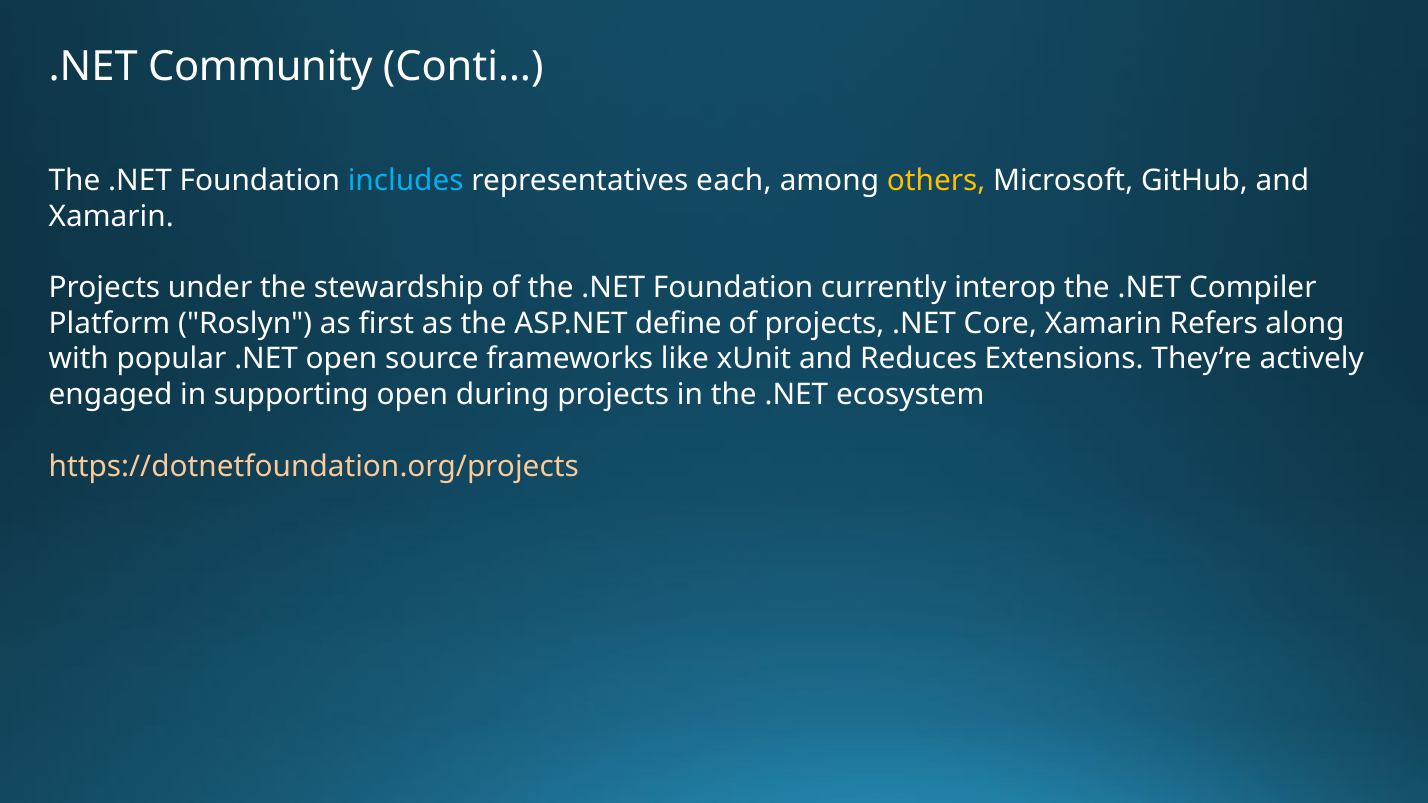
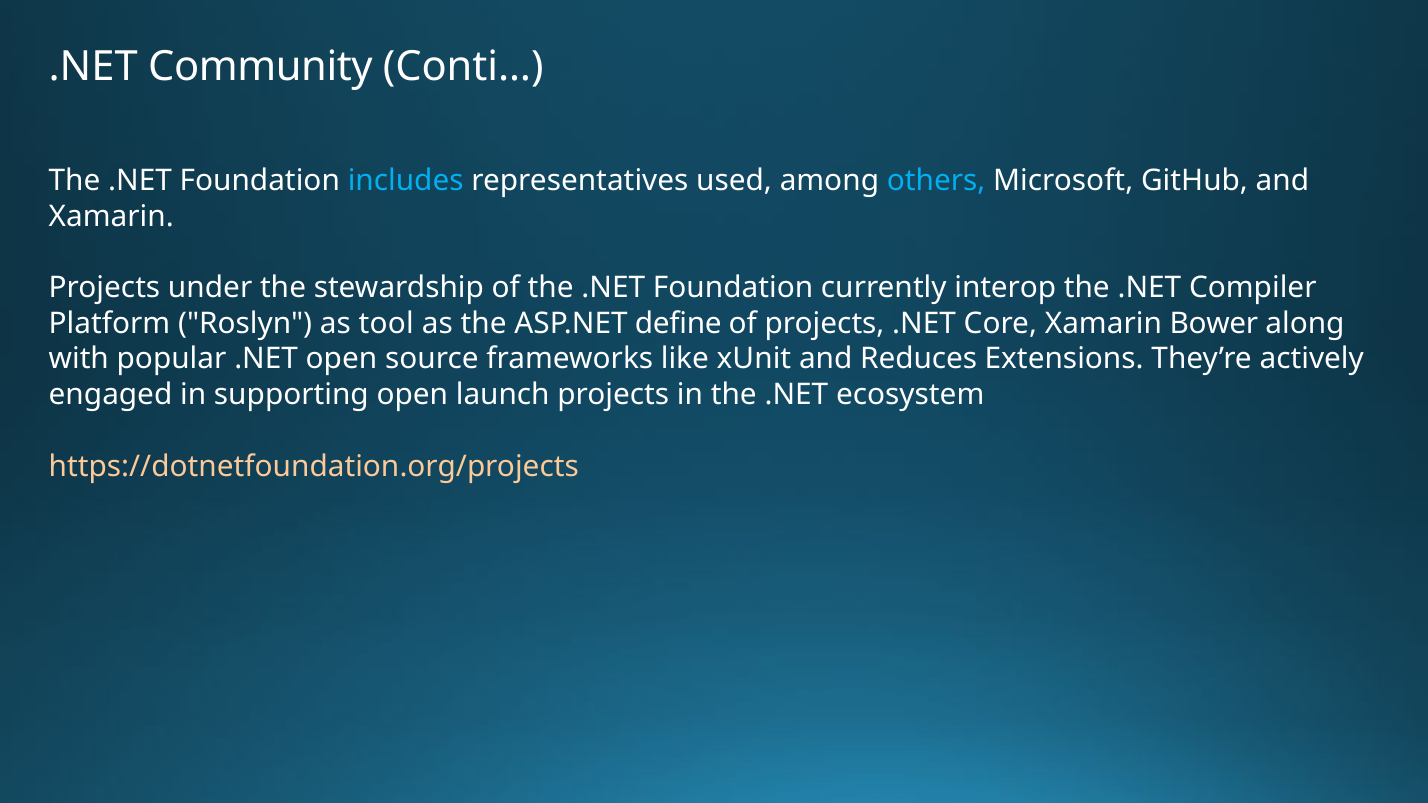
each: each -> used
others colour: yellow -> light blue
first: first -> tool
Refers: Refers -> Bower
during: during -> launch
